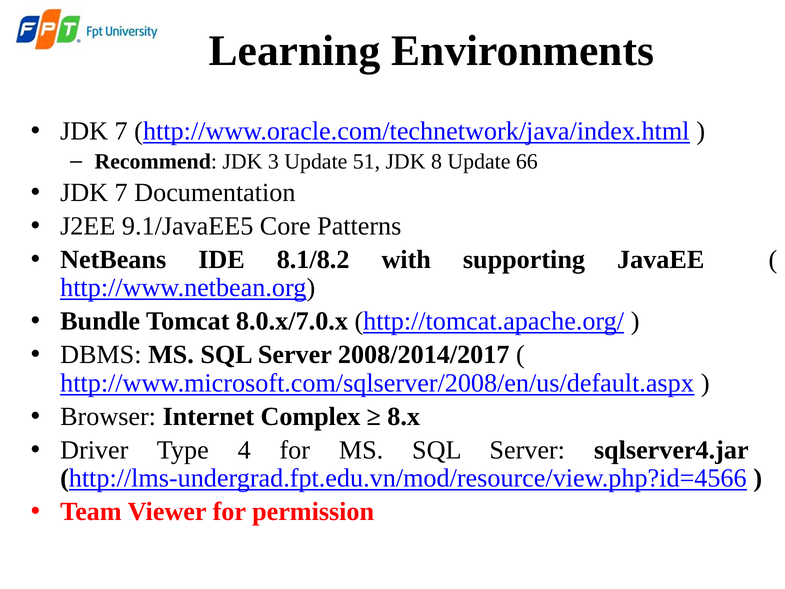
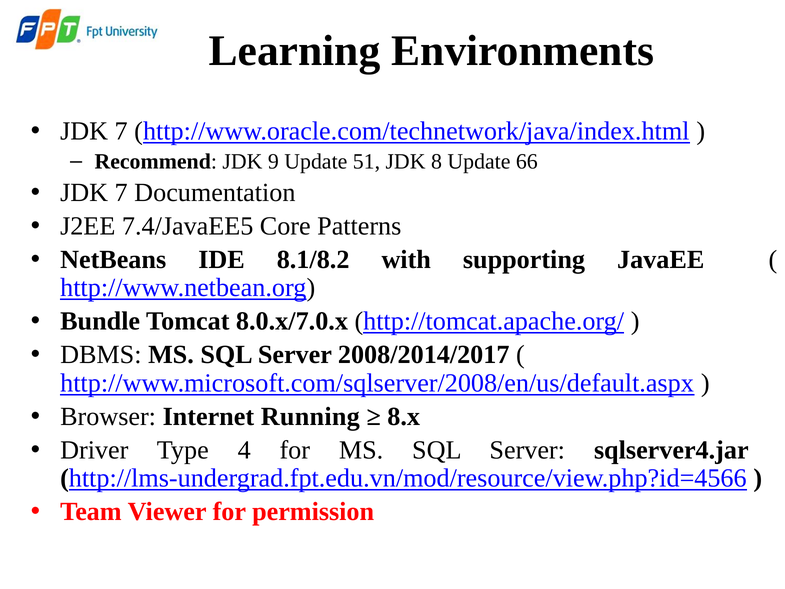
3: 3 -> 9
9.1/JavaEE5: 9.1/JavaEE5 -> 7.4/JavaEE5
Complex: Complex -> Running
